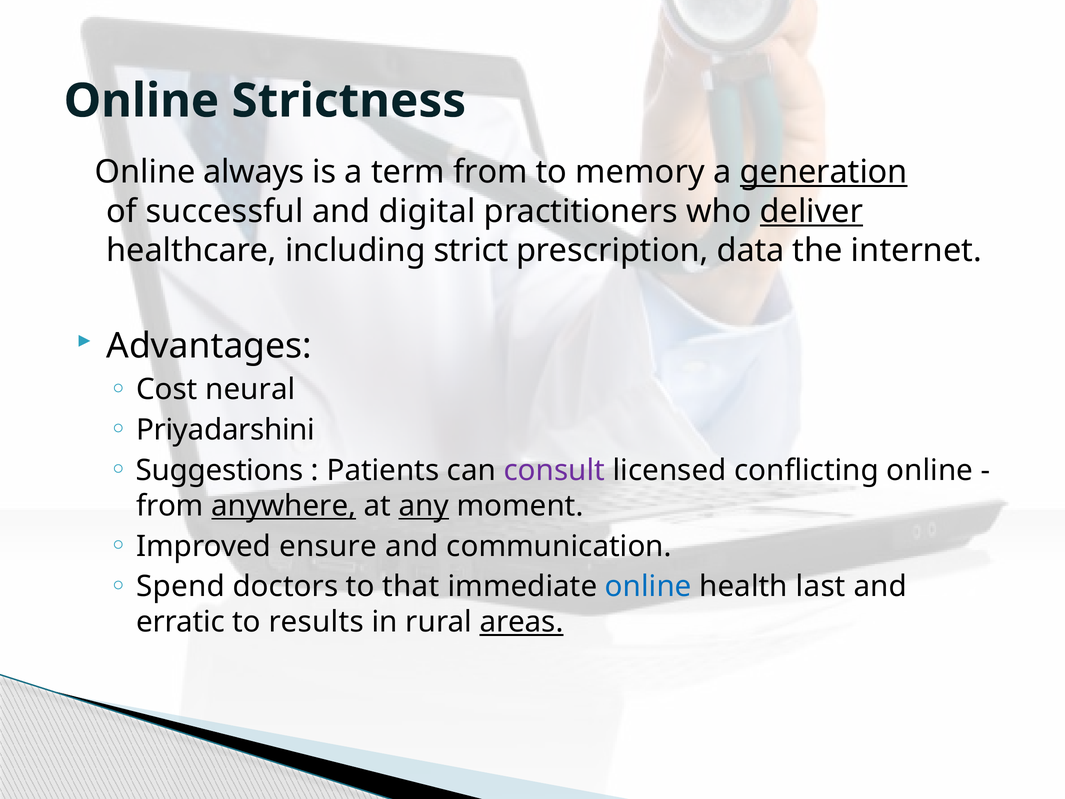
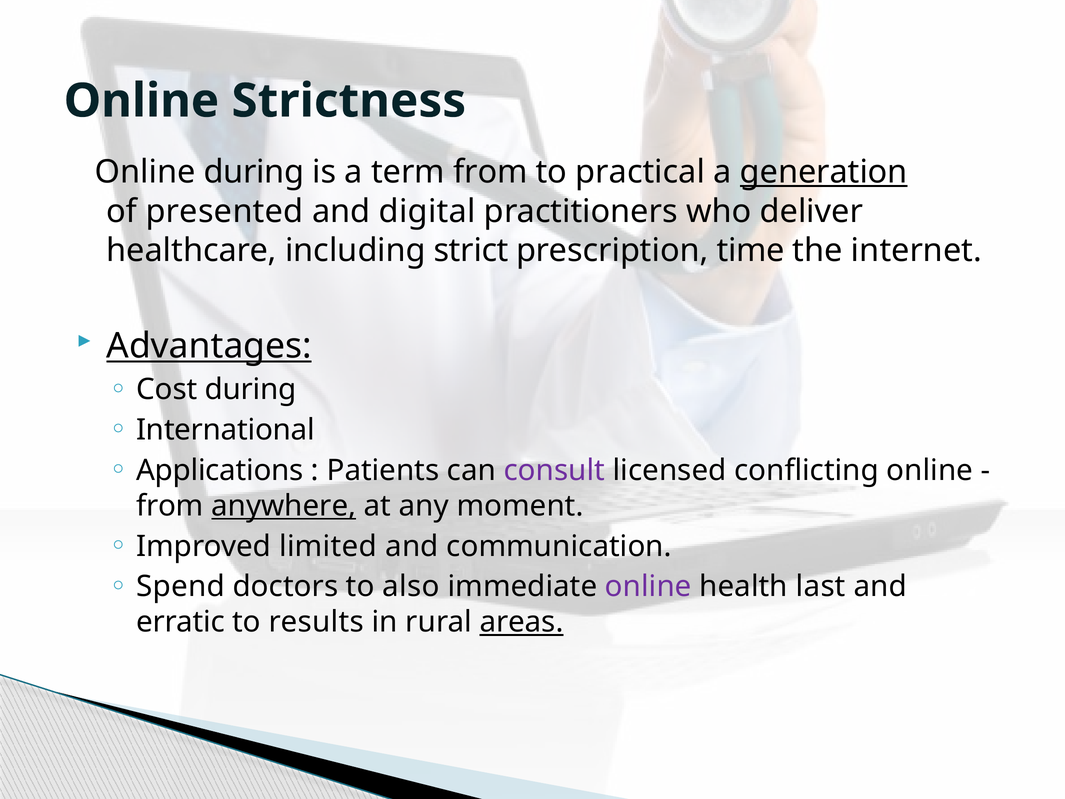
Online always: always -> during
memory: memory -> practical
successful: successful -> presented
deliver underline: present -> none
data: data -> time
Advantages underline: none -> present
Cost neural: neural -> during
Priyadarshini: Priyadarshini -> International
Suggestions: Suggestions -> Applications
any underline: present -> none
ensure: ensure -> limited
that: that -> also
online at (648, 586) colour: blue -> purple
